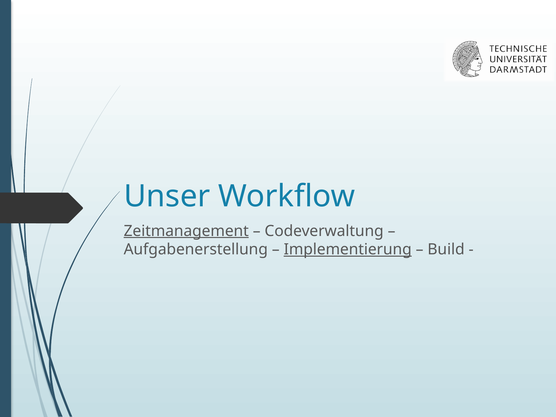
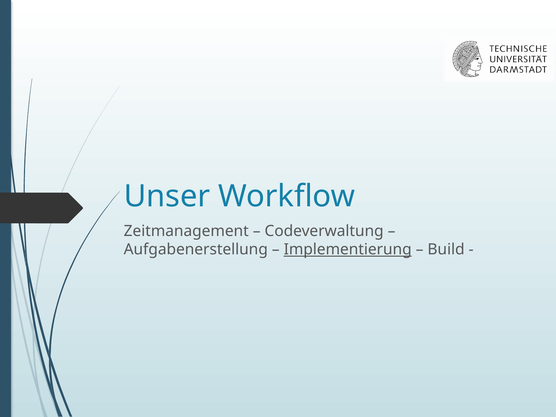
Zeitmanagement underline: present -> none
